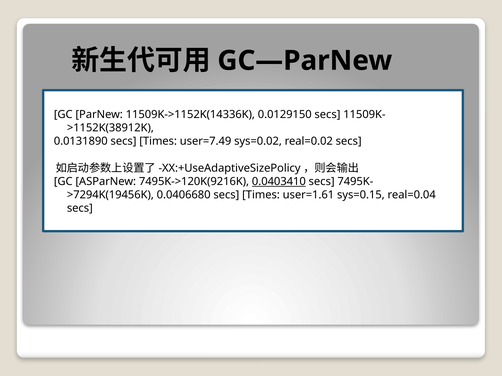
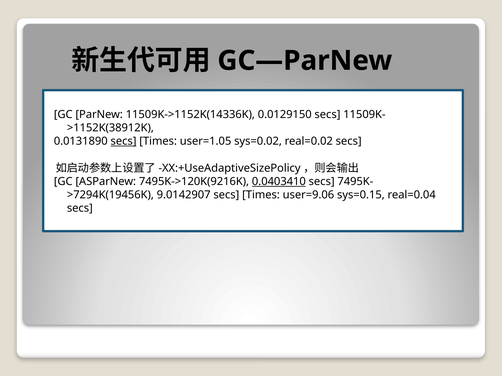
secs at (123, 141) underline: none -> present
user=7.49: user=7.49 -> user=1.05
0.0406680: 0.0406680 -> 9.0142907
user=1.61: user=1.61 -> user=9.06
